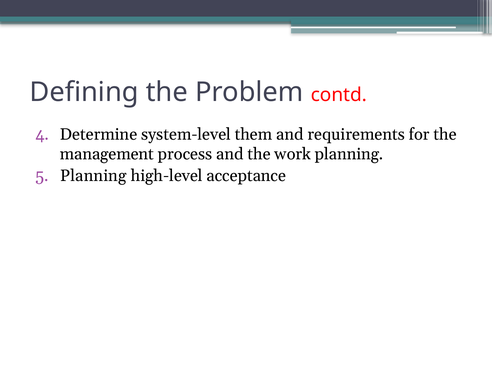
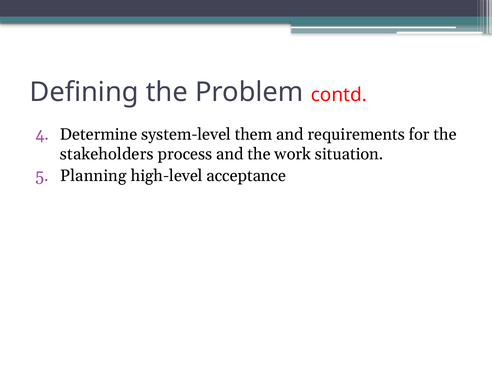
management: management -> stakeholders
work planning: planning -> situation
